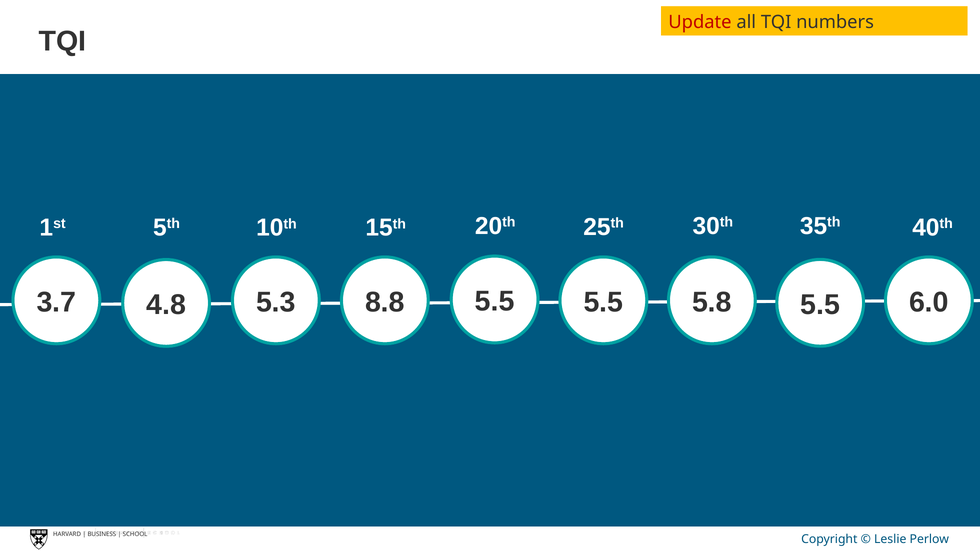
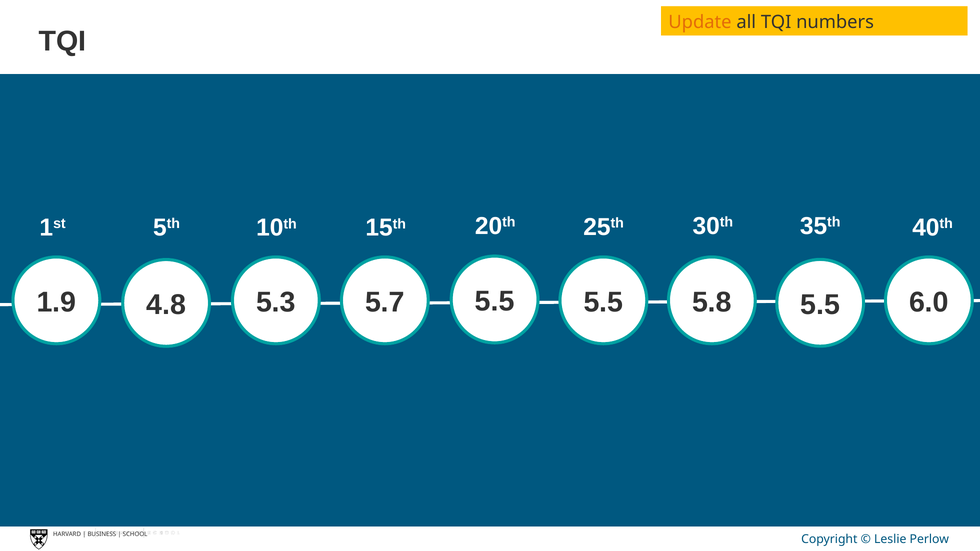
Update colour: red -> orange
3.7: 3.7 -> 1.9
8.8: 8.8 -> 5.7
